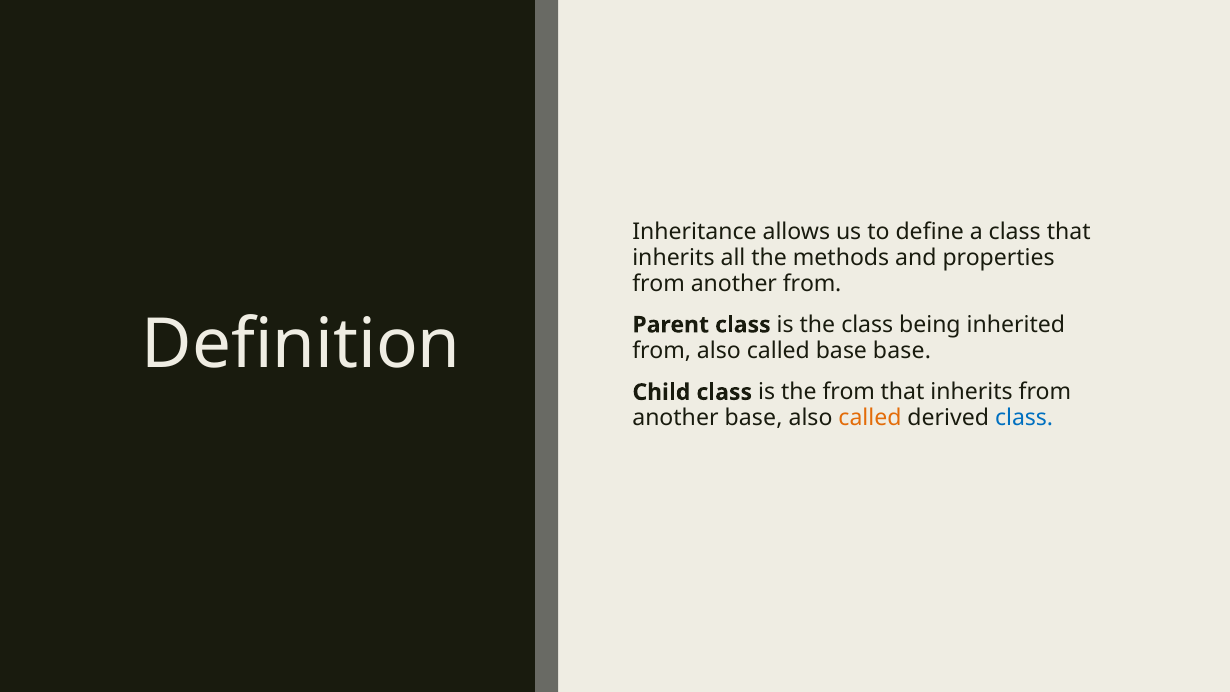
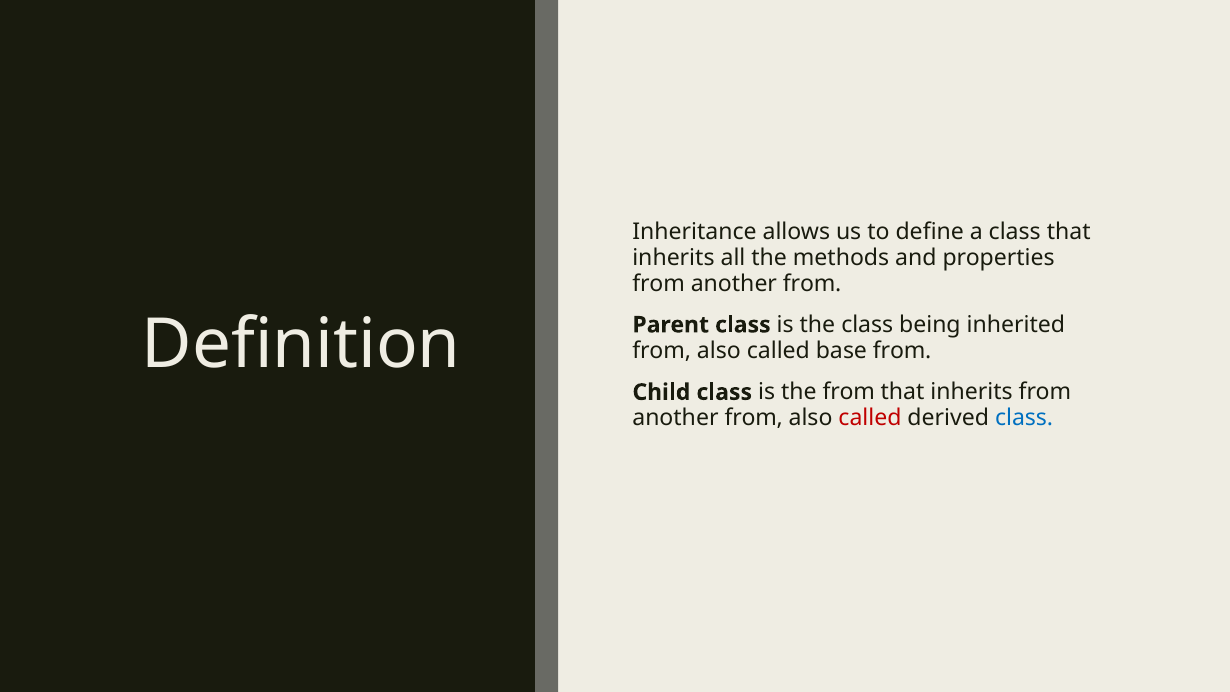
base base: base -> from
base at (754, 418): base -> from
called at (870, 418) colour: orange -> red
